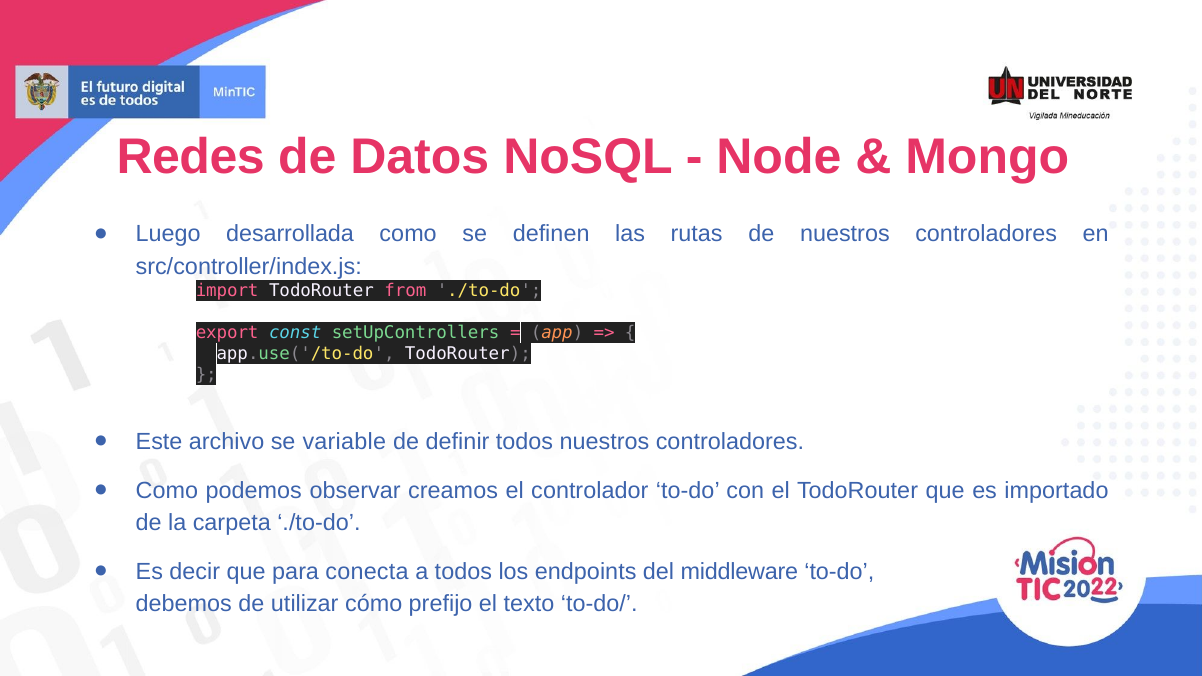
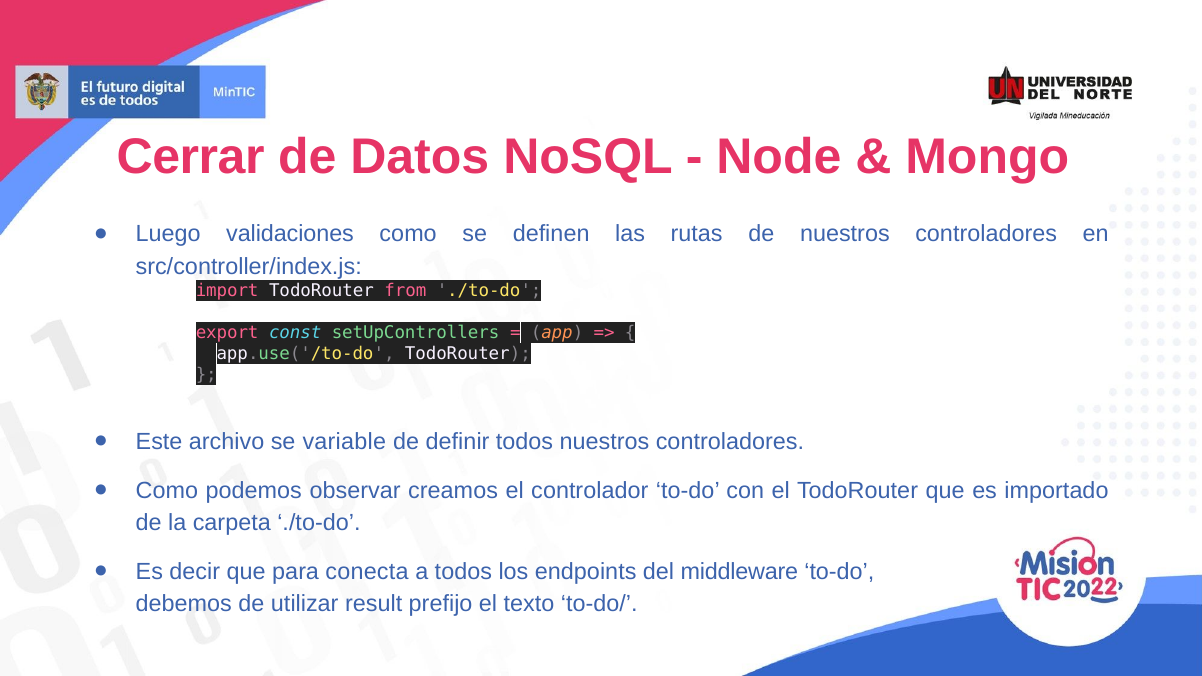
Redes: Redes -> Cerrar
desarrollada: desarrollada -> validaciones
cómo: cómo -> result
